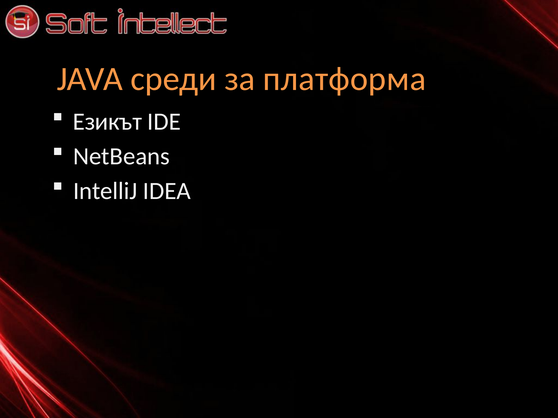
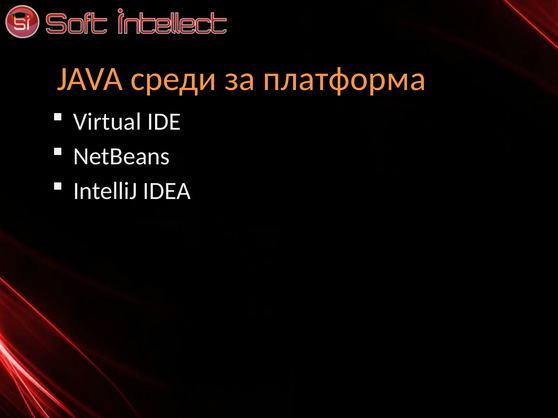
Езикът: Езикът -> Virtual
